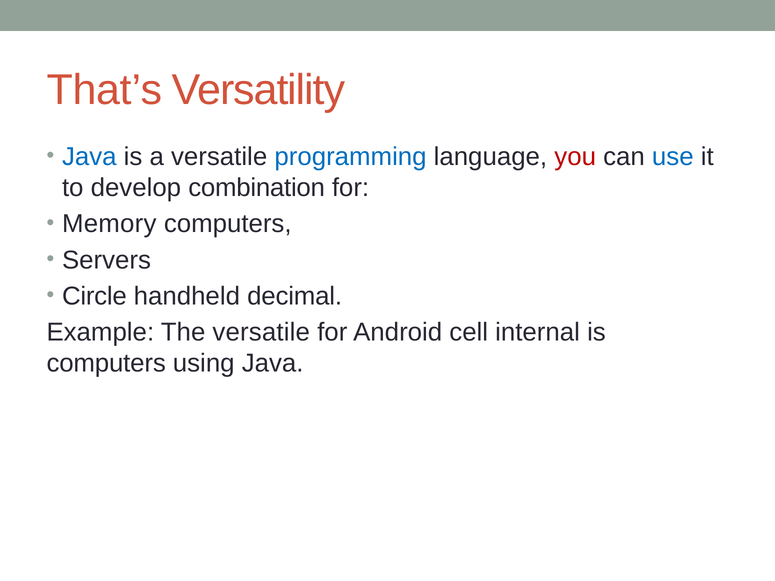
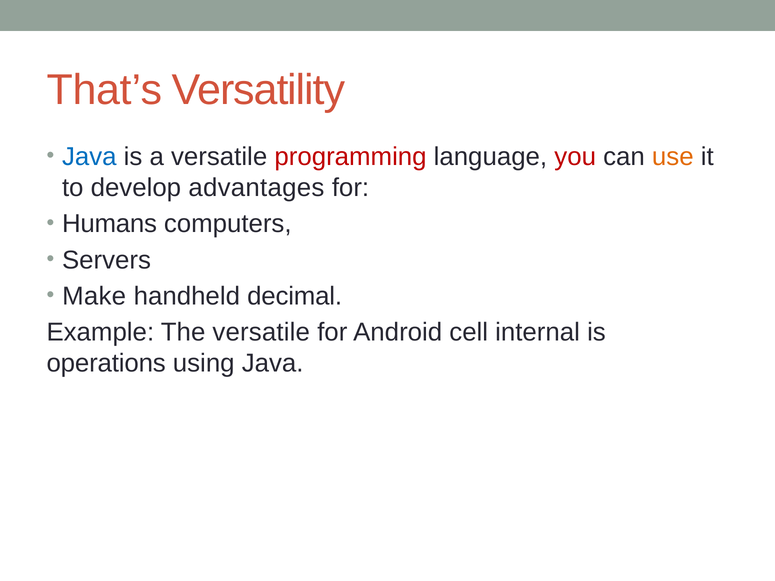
programming colour: blue -> red
use colour: blue -> orange
combination: combination -> advantages
Memory: Memory -> Humans
Circle: Circle -> Make
computers at (106, 363): computers -> operations
